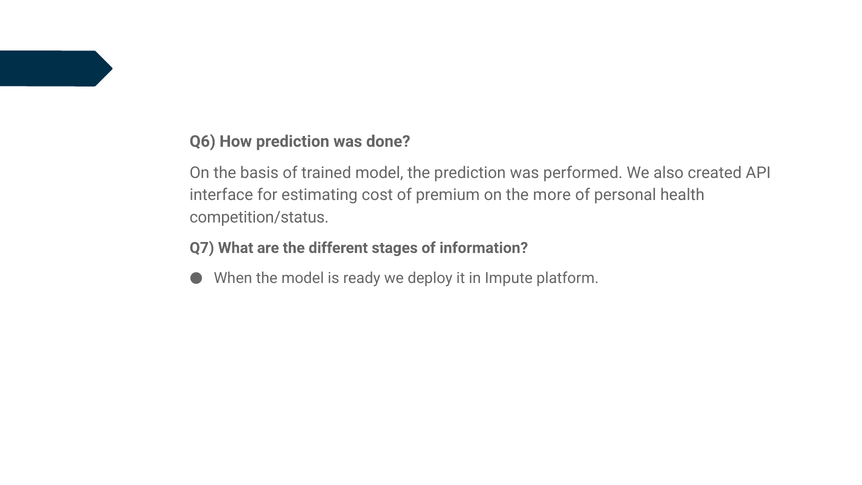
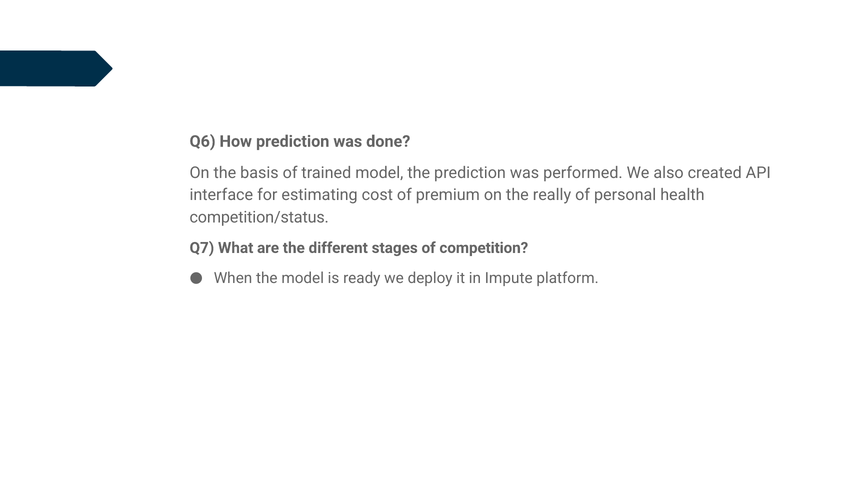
more: more -> really
information: information -> competition
